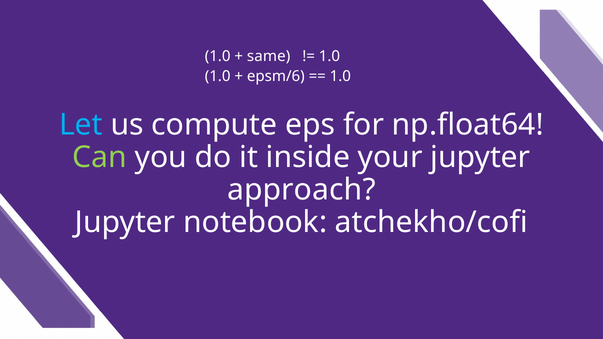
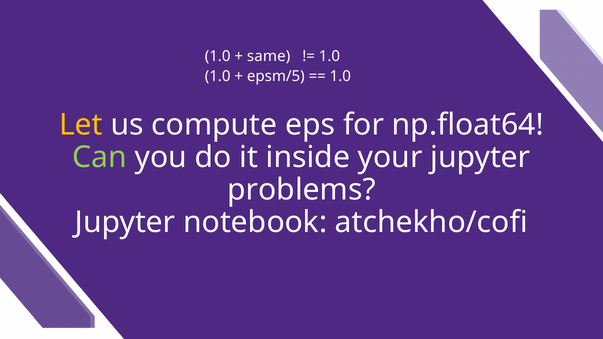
epsm/6: epsm/6 -> epsm/5
Let colour: light blue -> yellow
approach: approach -> problems
